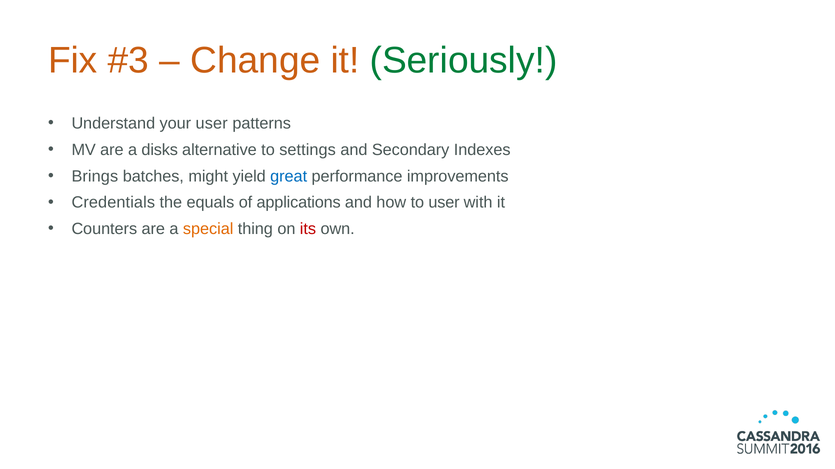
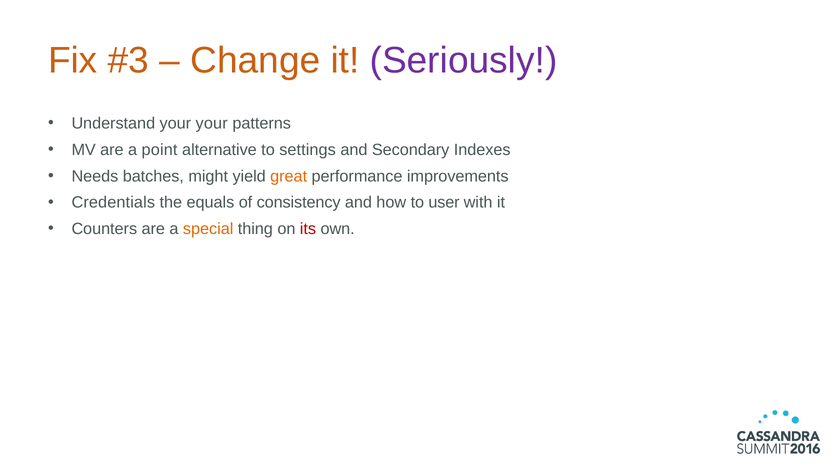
Seriously colour: green -> purple
your user: user -> your
disks: disks -> point
Brings: Brings -> Needs
great colour: blue -> orange
applications: applications -> consistency
